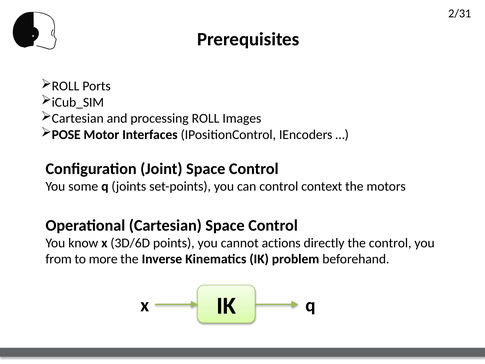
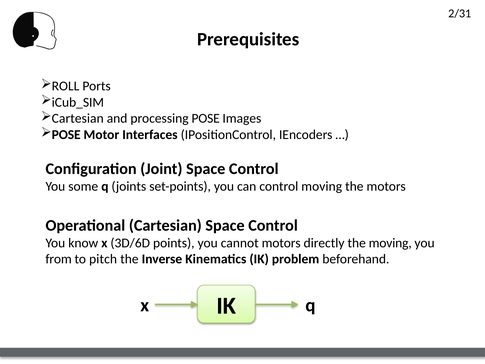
processing ROLL: ROLL -> POSE
control context: context -> moving
cannot actions: actions -> motors
the control: control -> moving
more: more -> pitch
